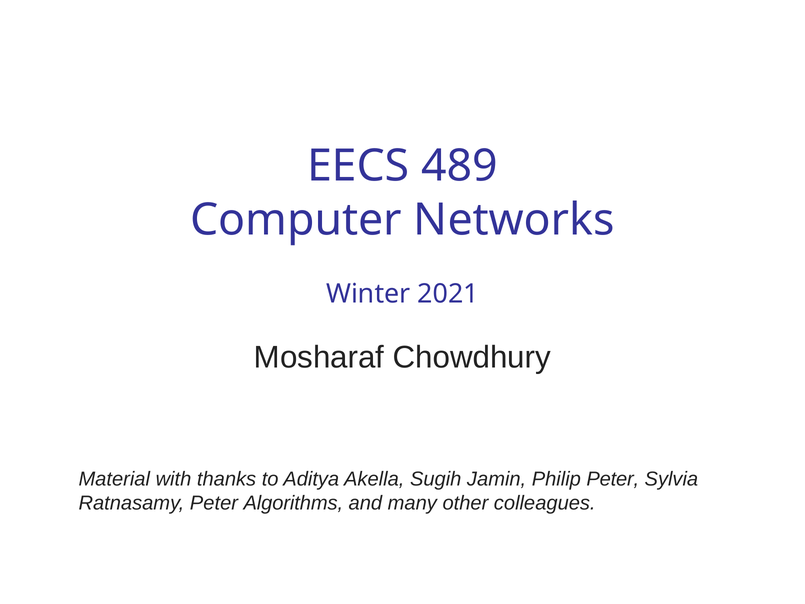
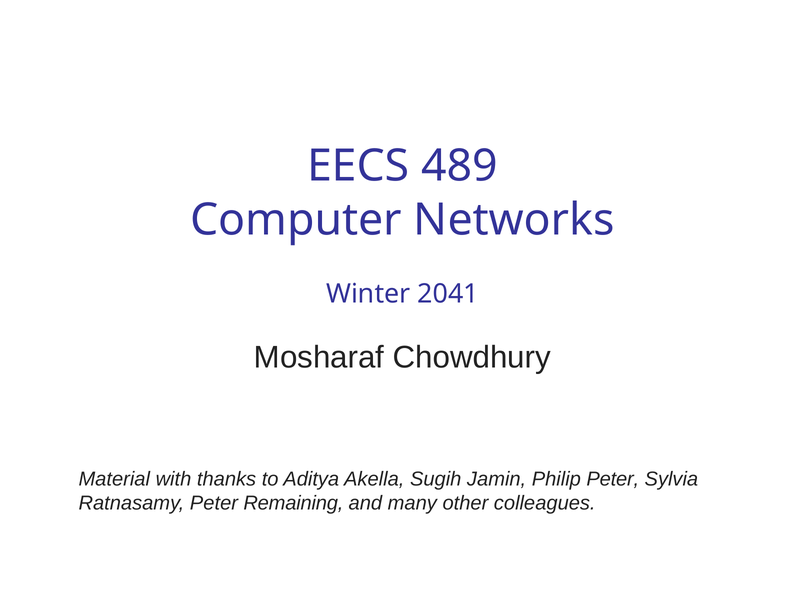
2021: 2021 -> 2041
Algorithms: Algorithms -> Remaining
